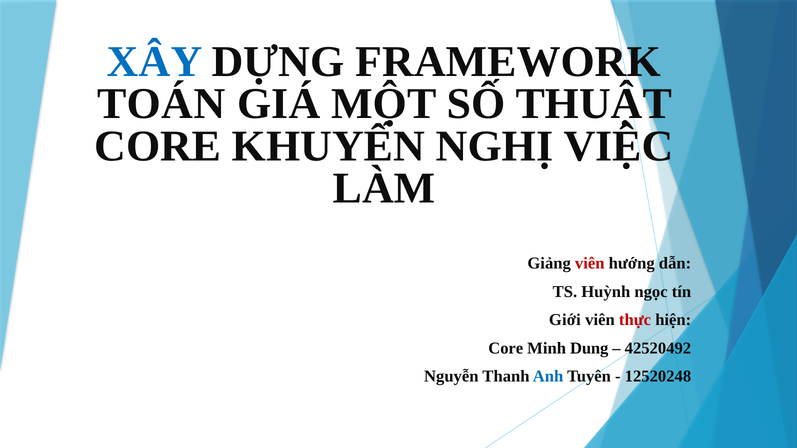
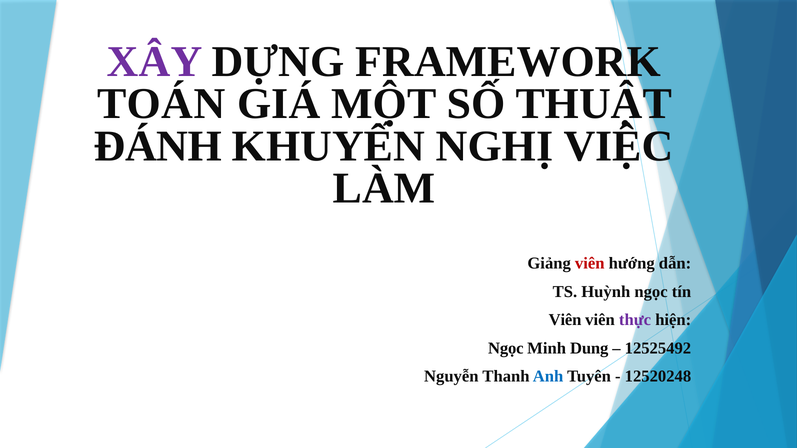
XÂY colour: blue -> purple
CORE at (158, 146): CORE -> ĐÁNH
Giới at (565, 320): Giới -> Viên
thực colour: red -> purple
Core at (506, 348): Core -> Ngọc
42520492: 42520492 -> 12525492
